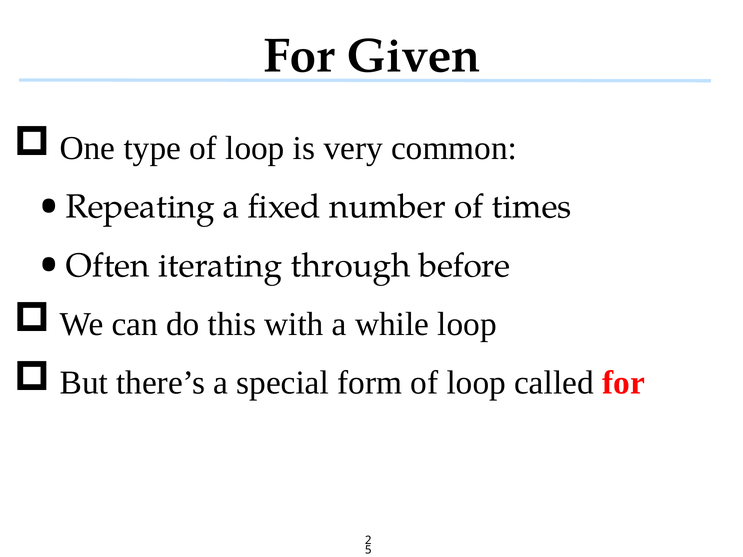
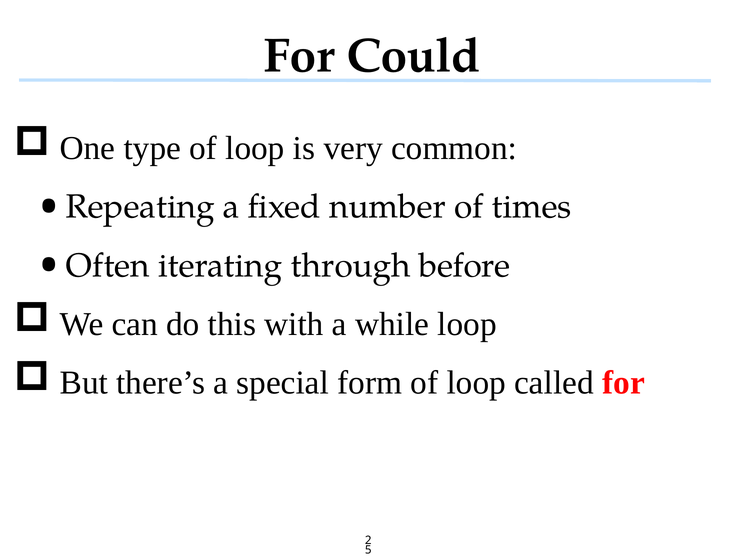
Given: Given -> Could
